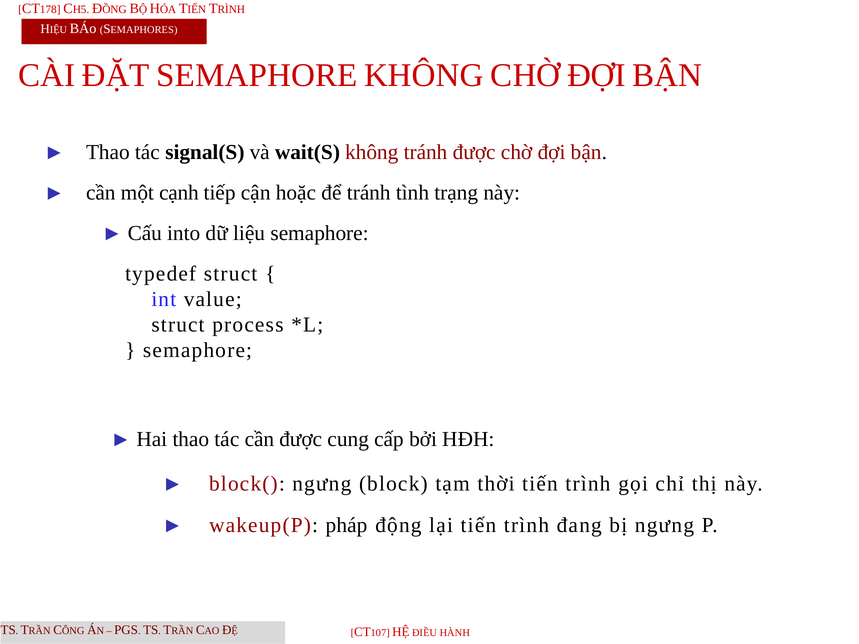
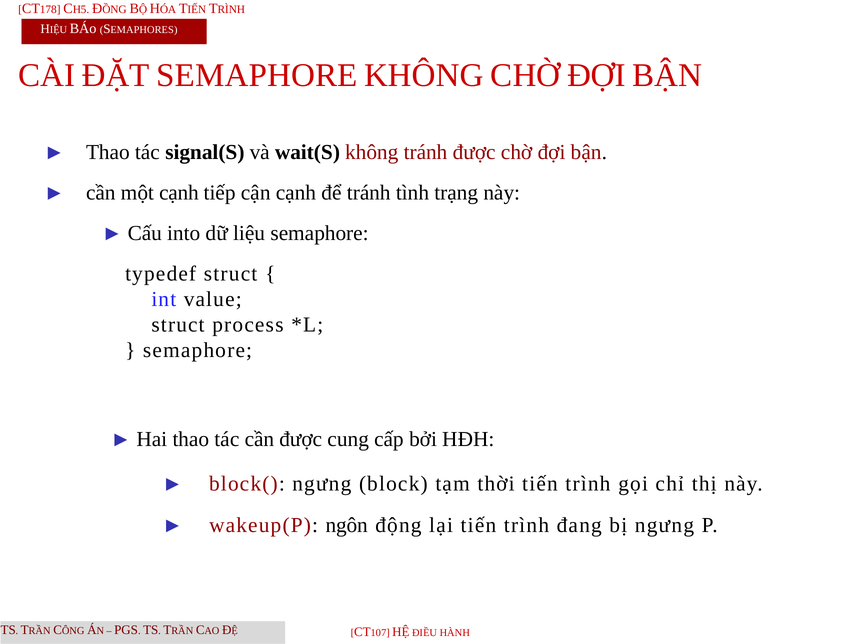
cận hoặc: hoặc -> cạnh
pháp: pháp -> ngôn
